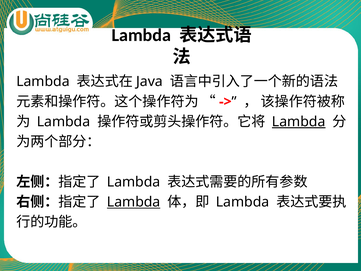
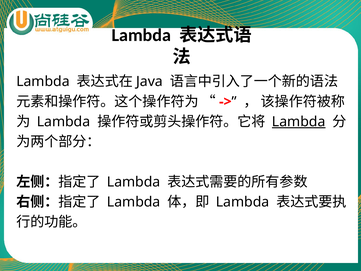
Lambda at (134, 202) underline: present -> none
